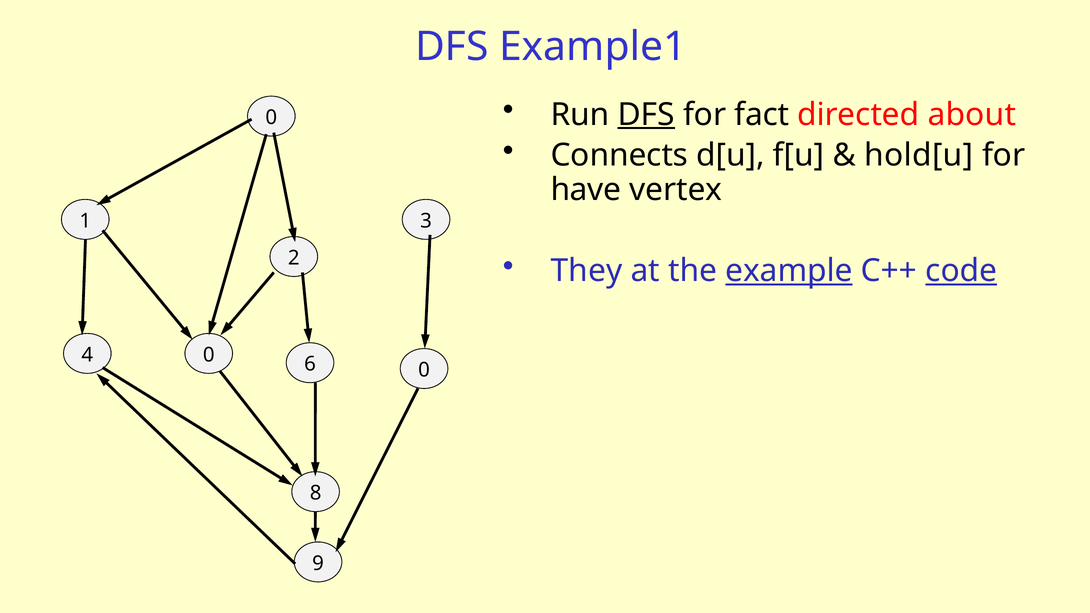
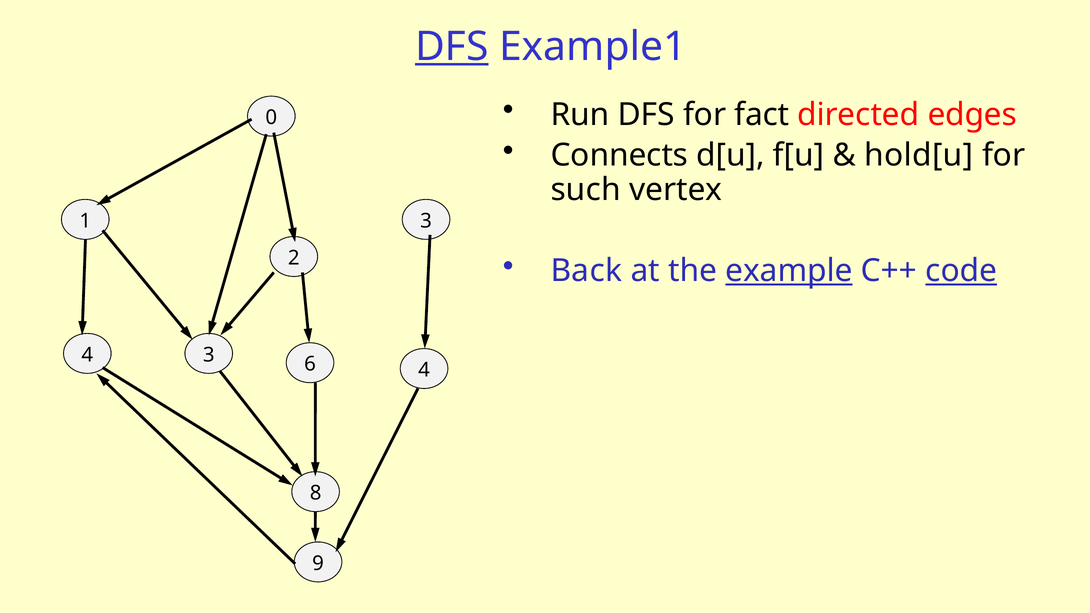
DFS at (452, 47) underline: none -> present
DFS at (646, 115) underline: present -> none
about: about -> edges
have: have -> such
They: They -> Back
4 0: 0 -> 3
6 0: 0 -> 4
